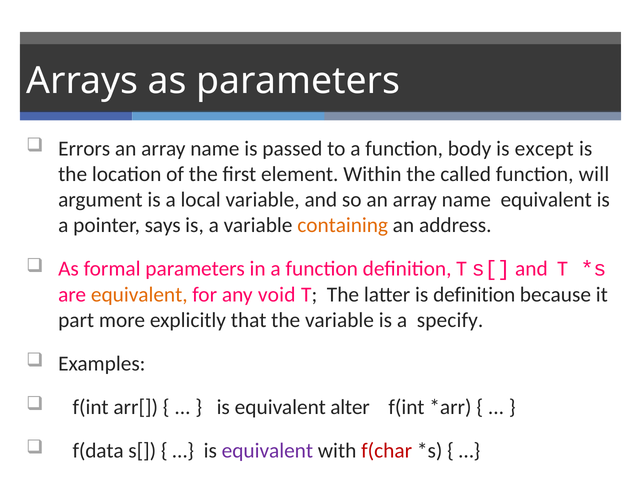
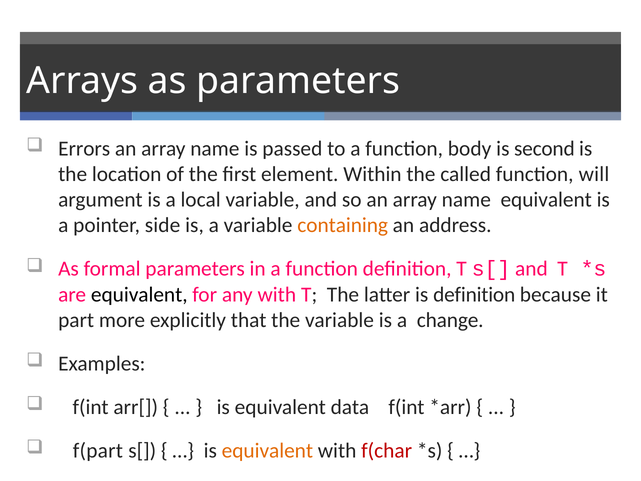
except: except -> second
says: says -> side
equivalent at (139, 294) colour: orange -> black
any void: void -> with
specify: specify -> change
alter: alter -> data
f(data: f(data -> f(part
equivalent at (267, 450) colour: purple -> orange
